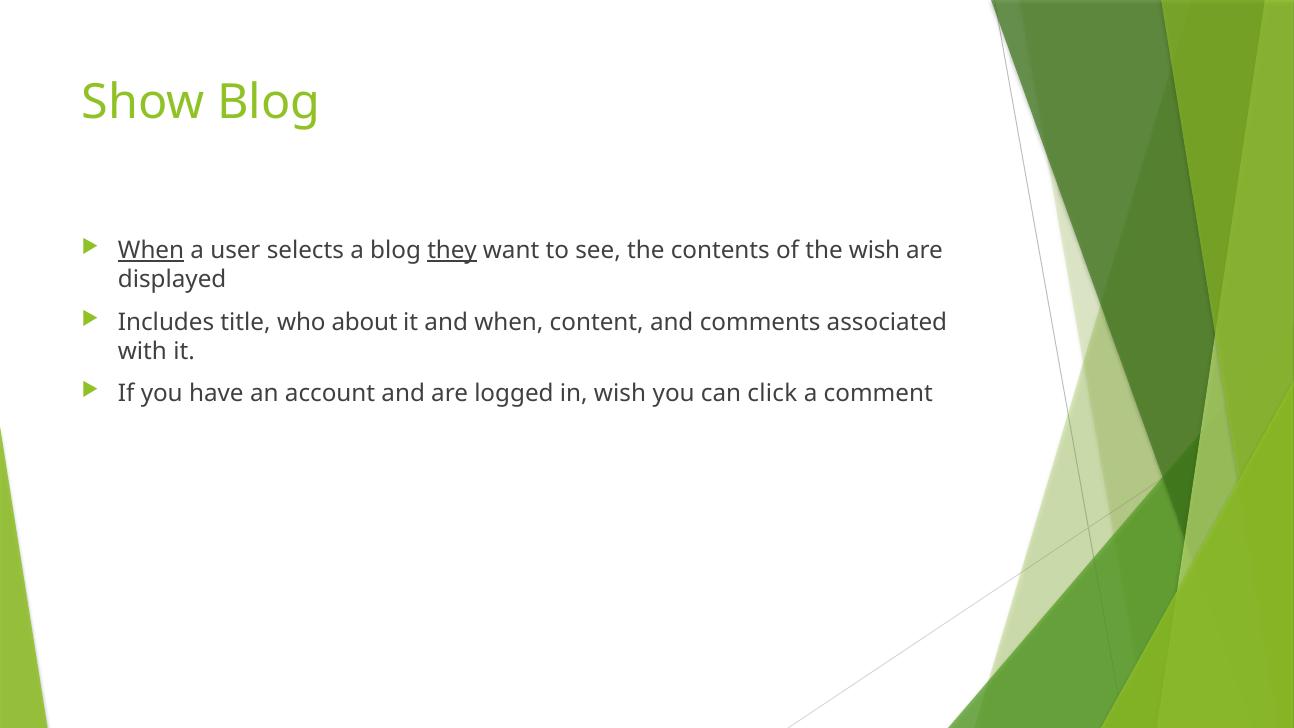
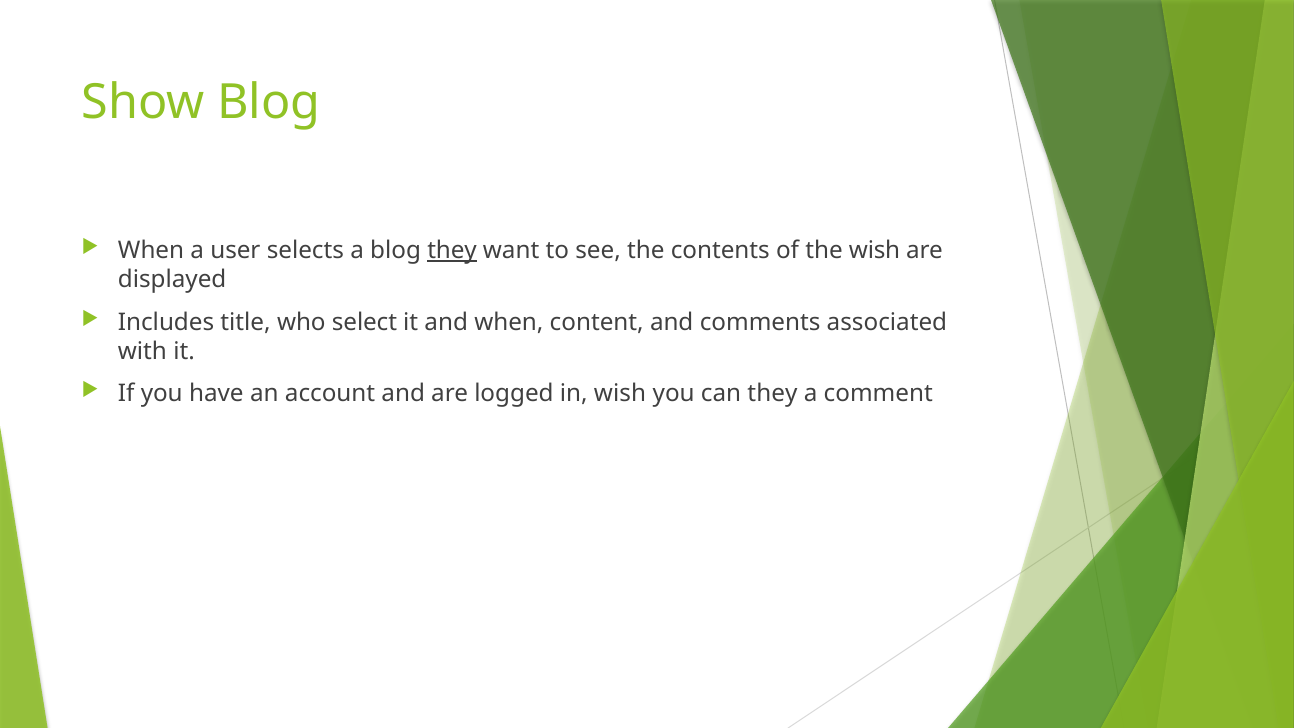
When at (151, 250) underline: present -> none
about: about -> select
can click: click -> they
